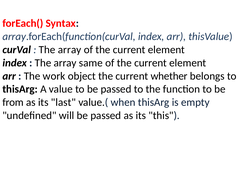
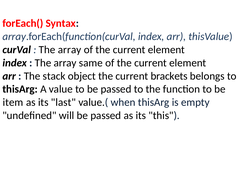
work: work -> stack
whether: whether -> brackets
from: from -> item
